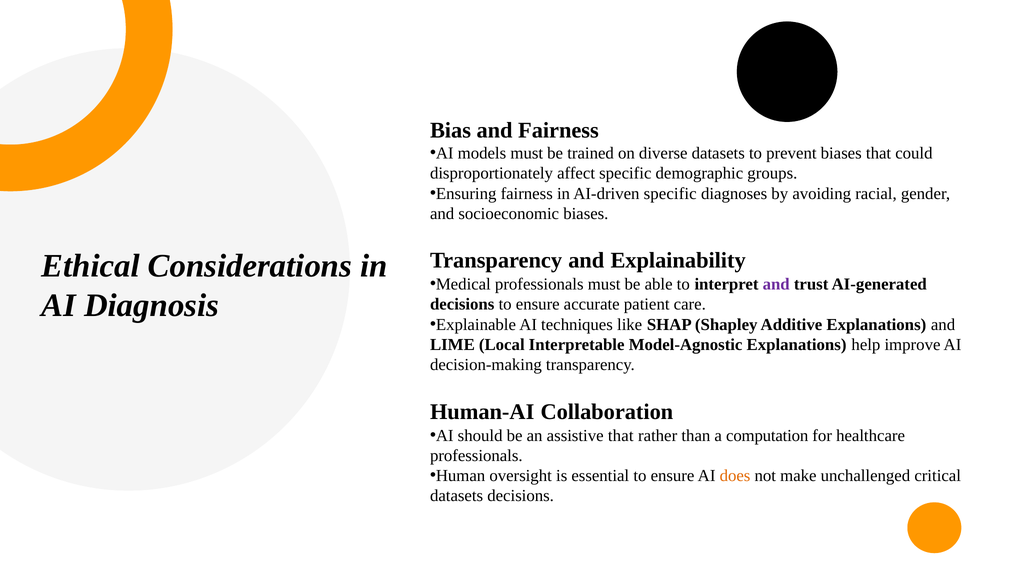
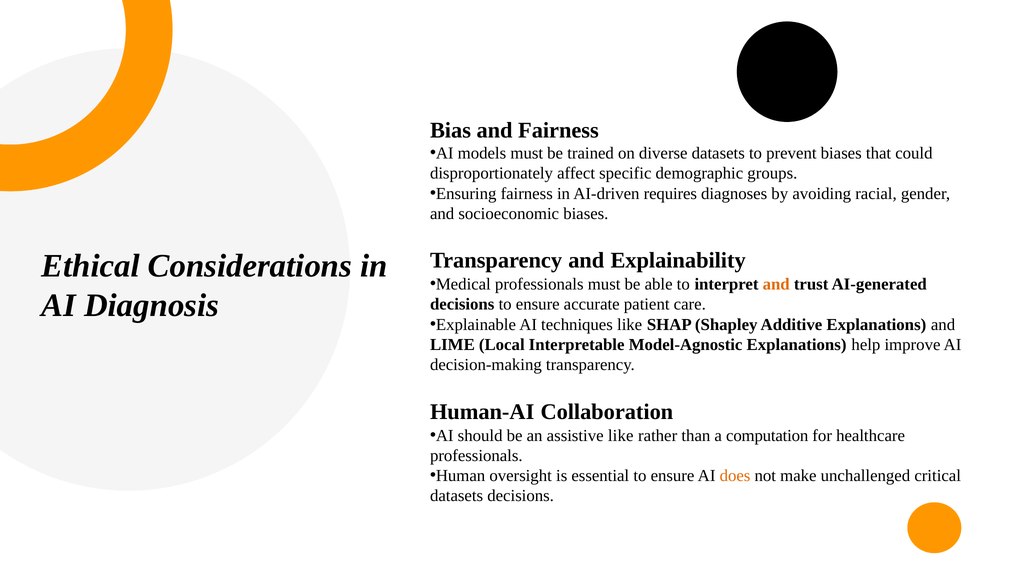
AI-driven specific: specific -> requires
and at (776, 285) colour: purple -> orange
assistive that: that -> like
